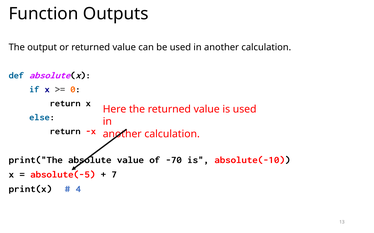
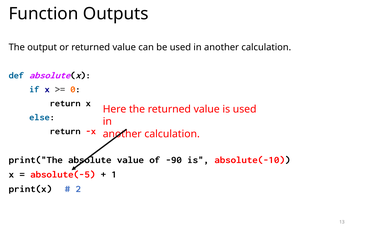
-70: -70 -> -90
7: 7 -> 1
4: 4 -> 2
